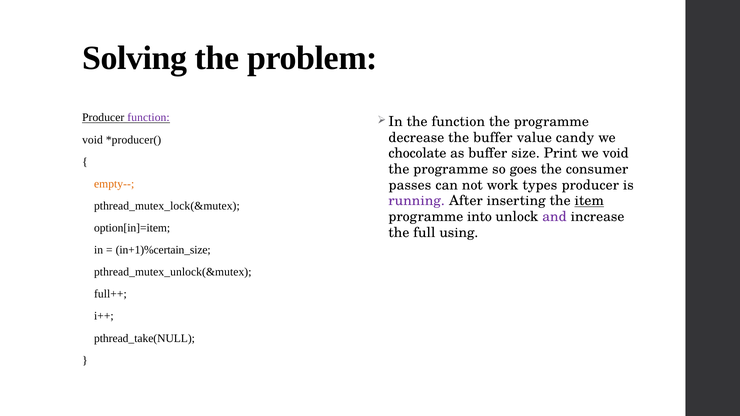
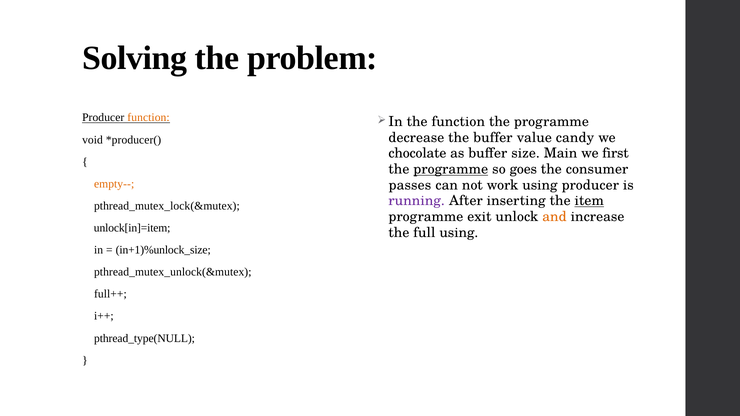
function at (149, 118) colour: purple -> orange
Print: Print -> Main
we void: void -> first
programme at (451, 169) underline: none -> present
work types: types -> using
into: into -> exit
and colour: purple -> orange
option[in]=item: option[in]=item -> unlock[in]=item
in+1)%certain_size: in+1)%certain_size -> in+1)%unlock_size
pthread_take(NULL: pthread_take(NULL -> pthread_type(NULL
